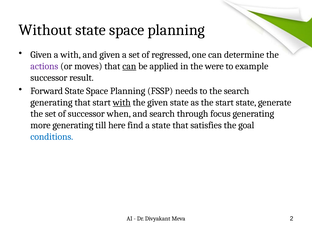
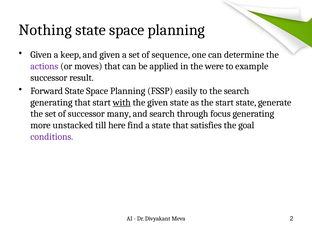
Without: Without -> Nothing
a with: with -> keep
regressed: regressed -> sequence
can at (129, 66) underline: present -> none
needs: needs -> easily
when: when -> many
more generating: generating -> unstacked
conditions colour: blue -> purple
